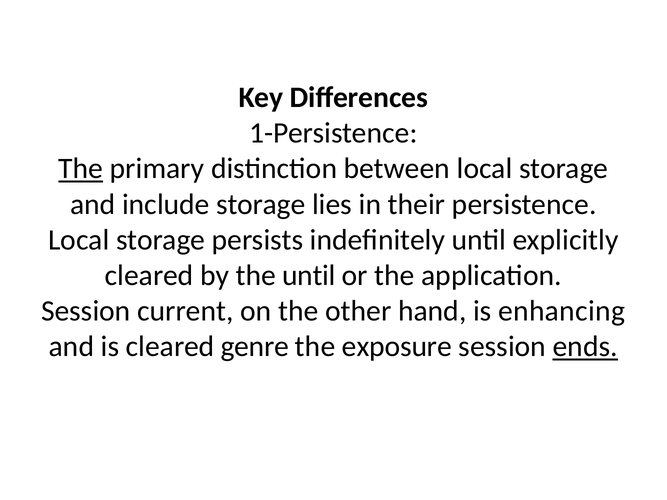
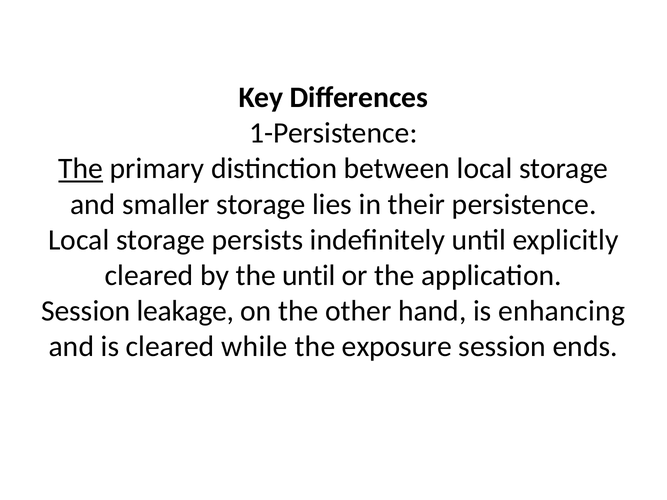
include: include -> smaller
current: current -> leakage
genre: genre -> while
ends underline: present -> none
